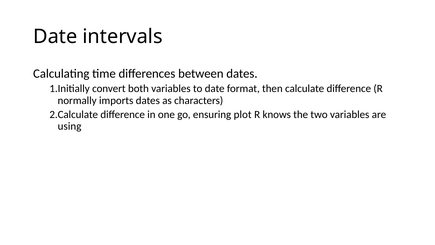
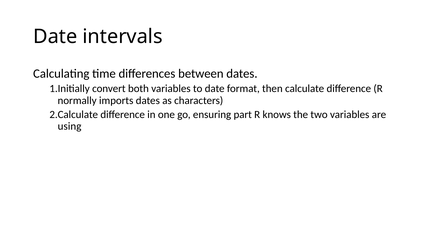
plot: plot -> part
